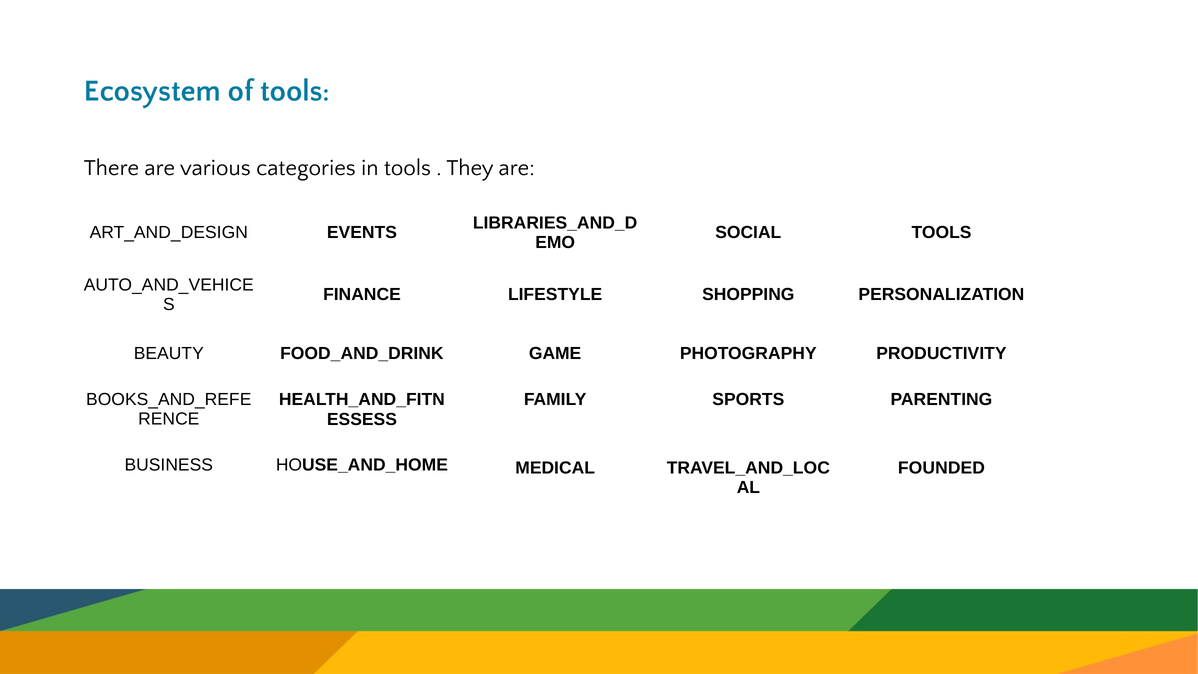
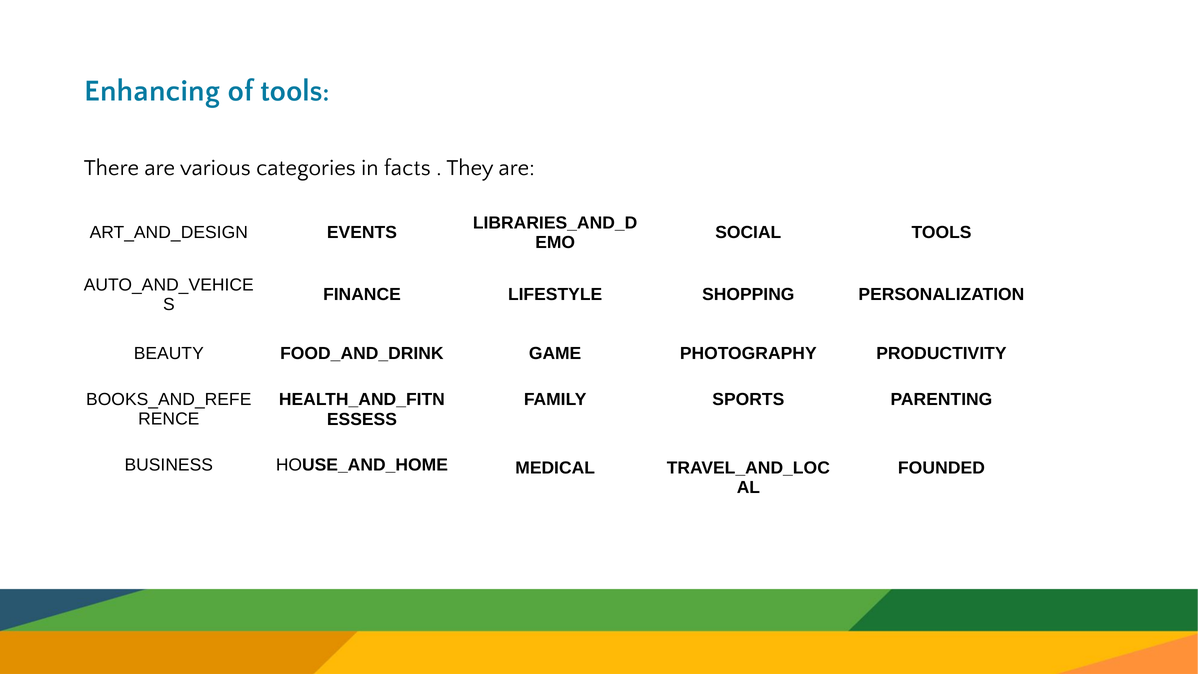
Ecosystem: Ecosystem -> Enhancing
in tools: tools -> facts
